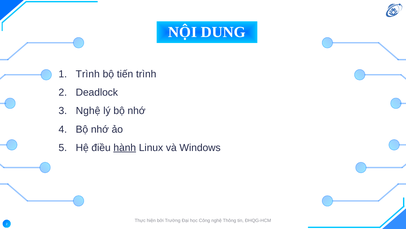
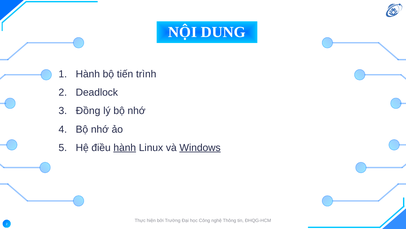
Trình at (88, 74): Trình -> Hành
Nghệ at (88, 111): Nghệ -> Đồng
Windows underline: none -> present
